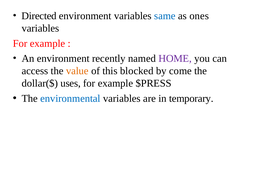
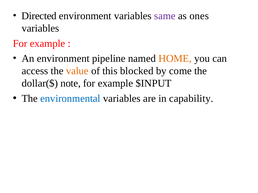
same colour: blue -> purple
recently: recently -> pipeline
HOME colour: purple -> orange
uses: uses -> note
$PRESS: $PRESS -> $INPUT
temporary: temporary -> capability
